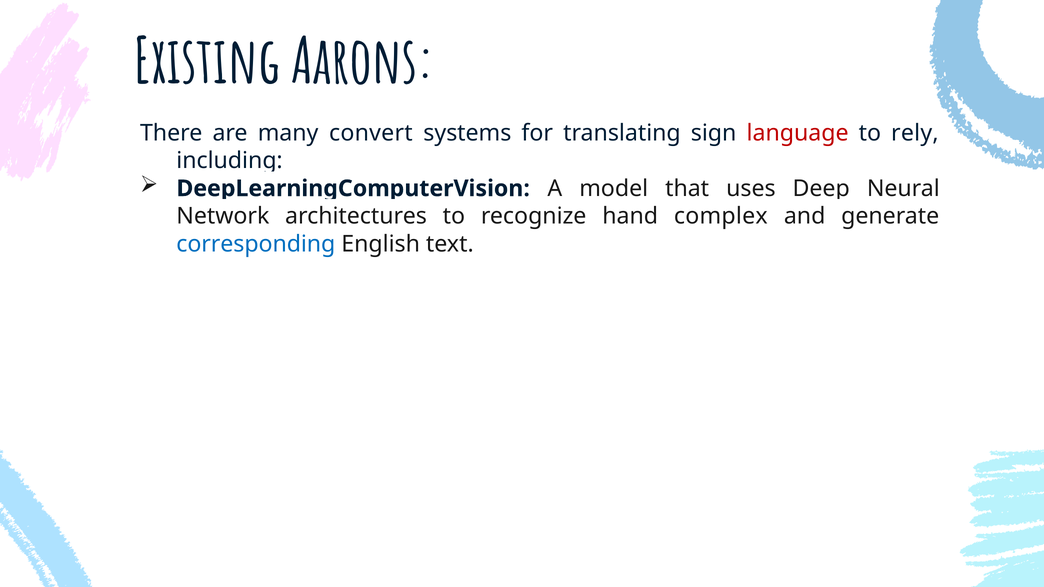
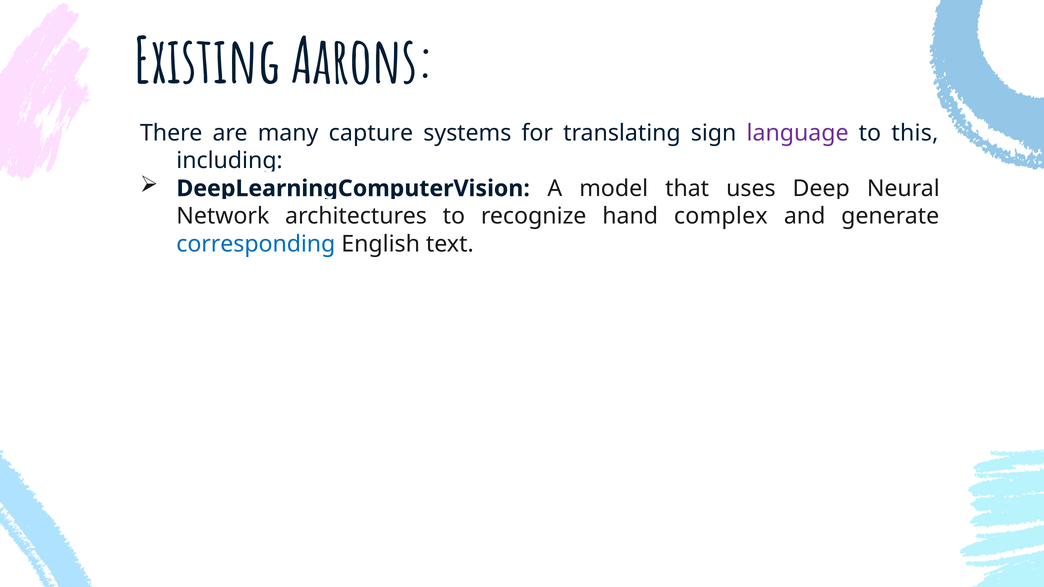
convert: convert -> capture
language colour: red -> purple
rely: rely -> this
